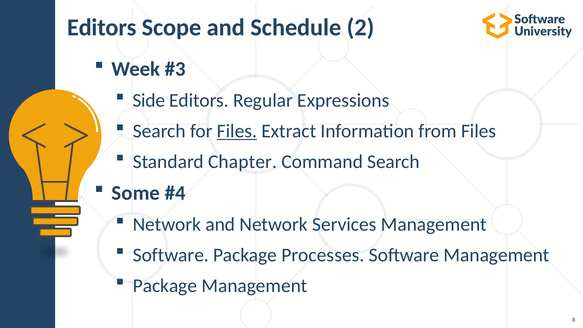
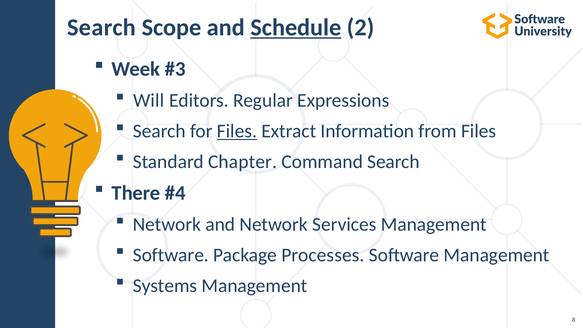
Editors at (102, 28): Editors -> Search
Schedule underline: none -> present
Side: Side -> Will
Some: Some -> There
Package at (165, 286): Package -> Systems
